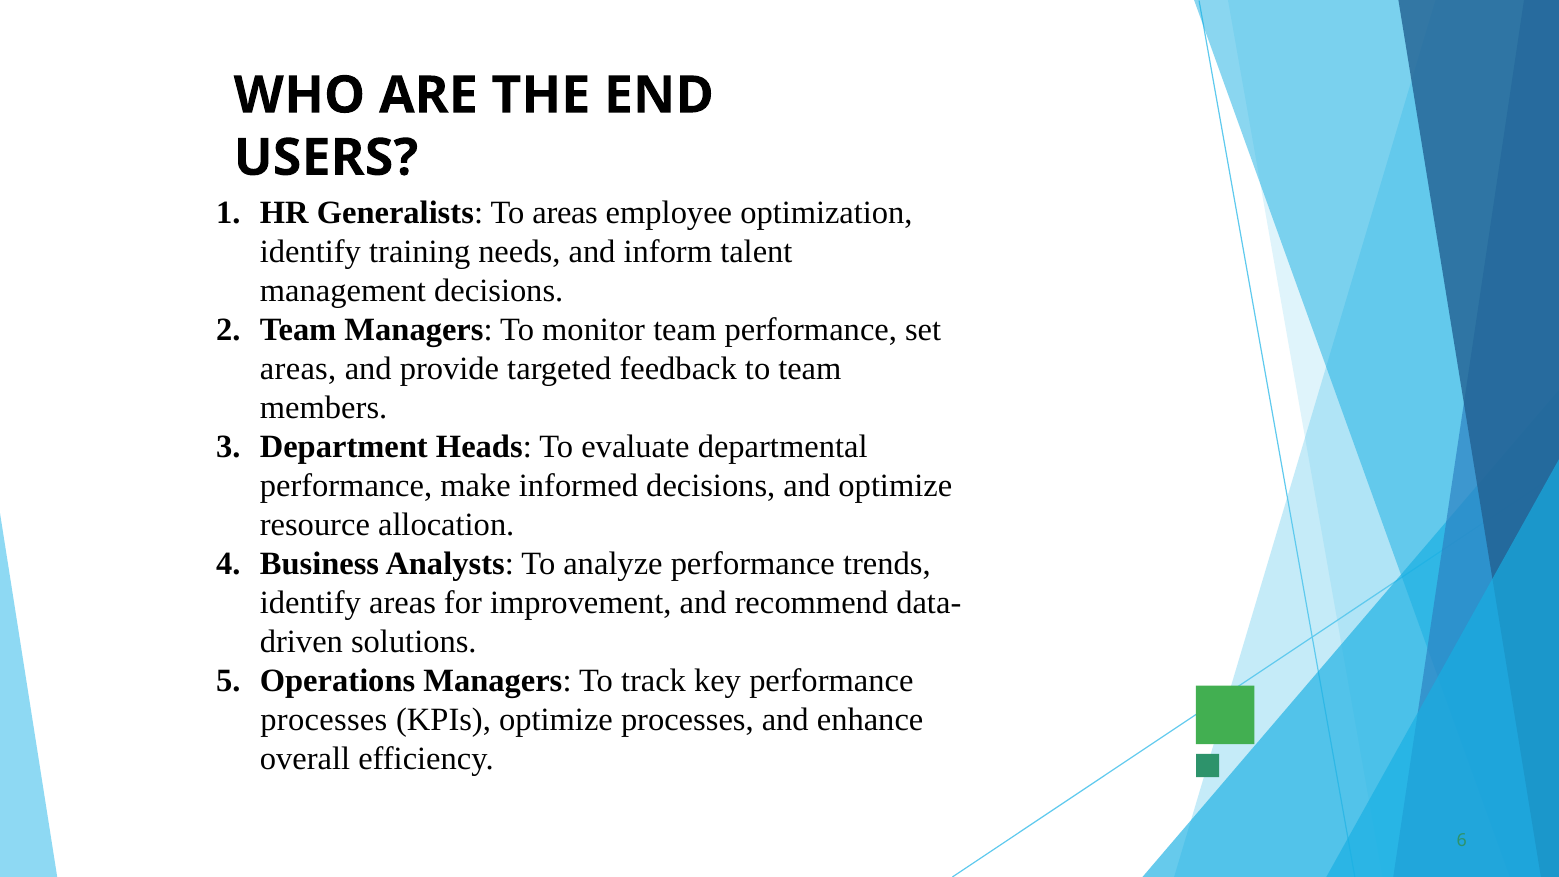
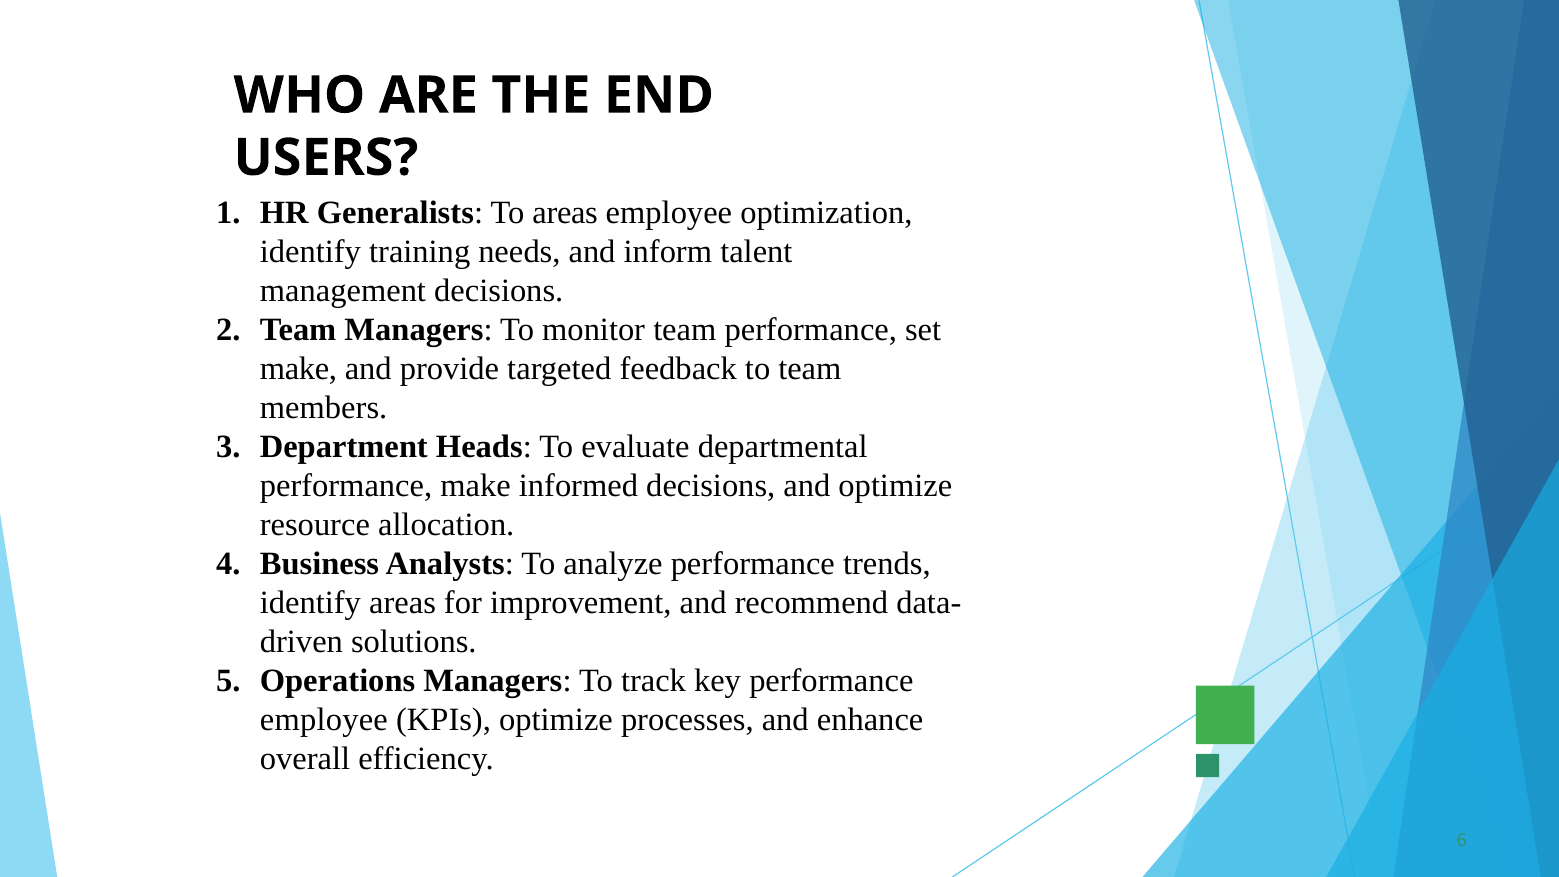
areas at (298, 369): areas -> make
processes at (324, 720): processes -> employee
